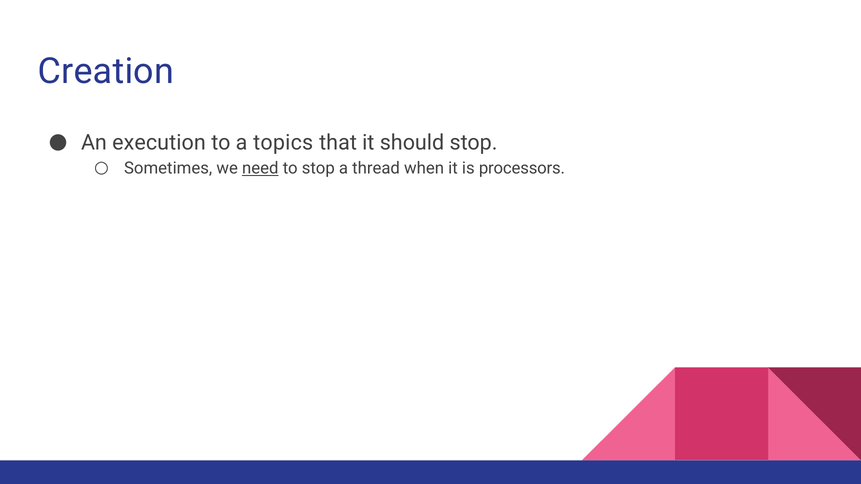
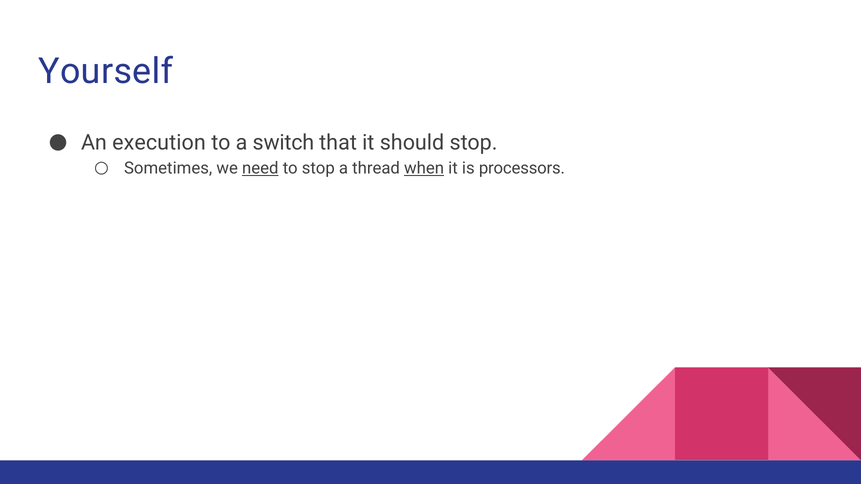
Creation: Creation -> Yourself
topics: topics -> switch
when underline: none -> present
